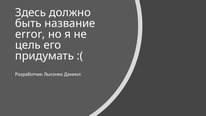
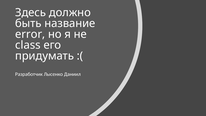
цель: цель -> class
